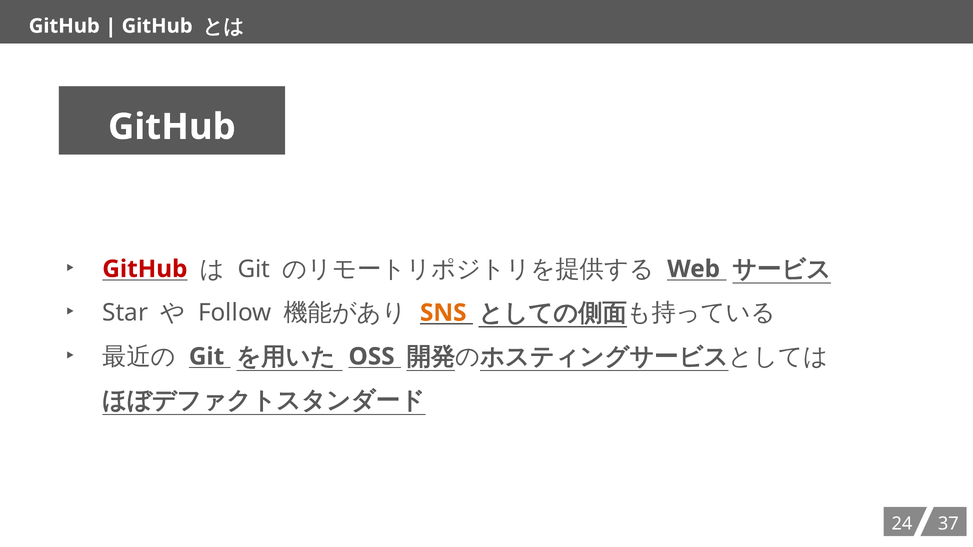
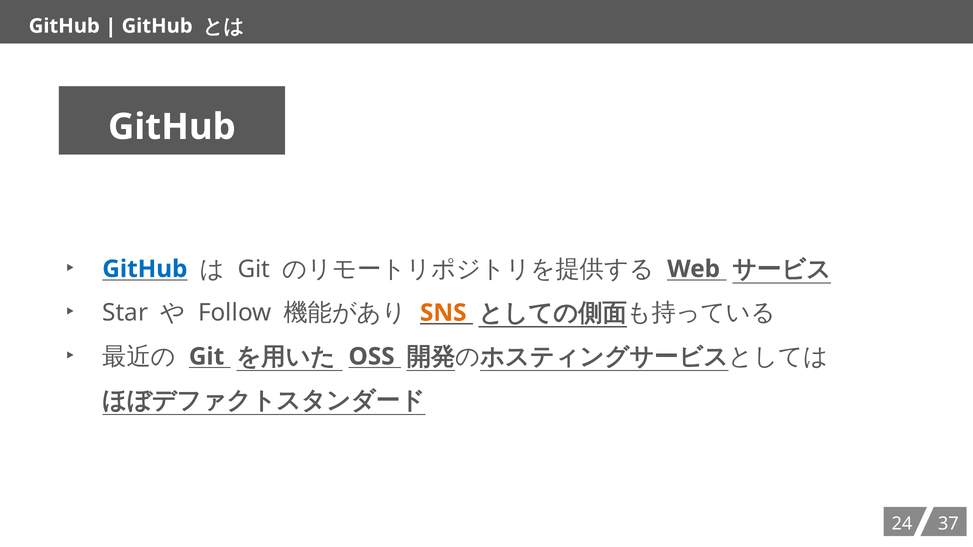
GitHub at (145, 269) colour: red -> blue
